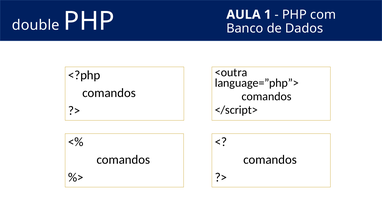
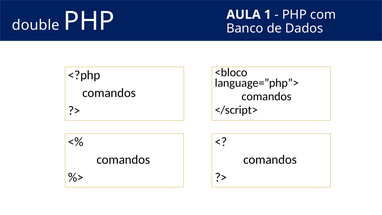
<outra: <outra -> <bloco
